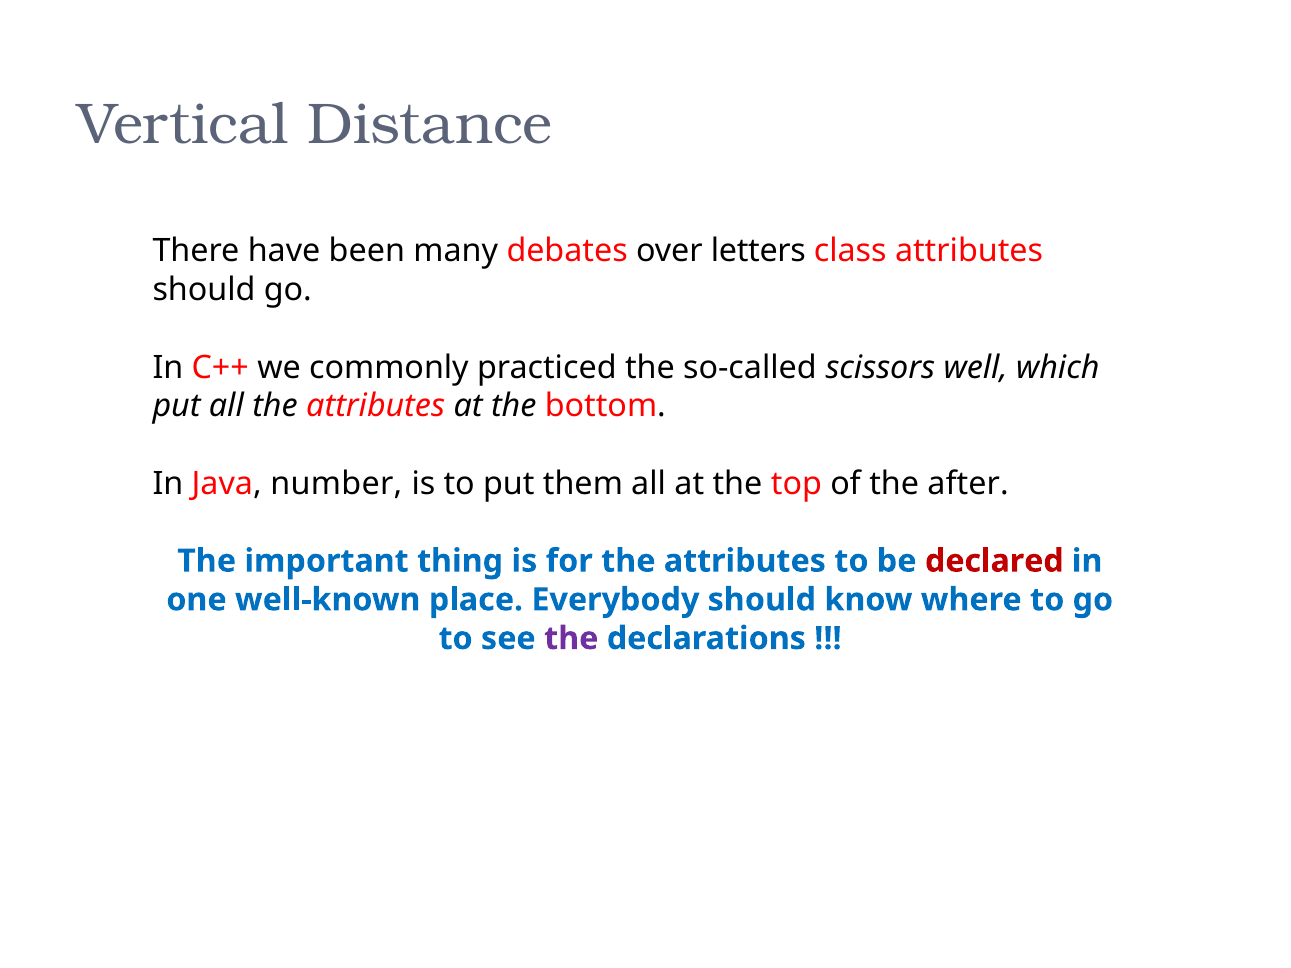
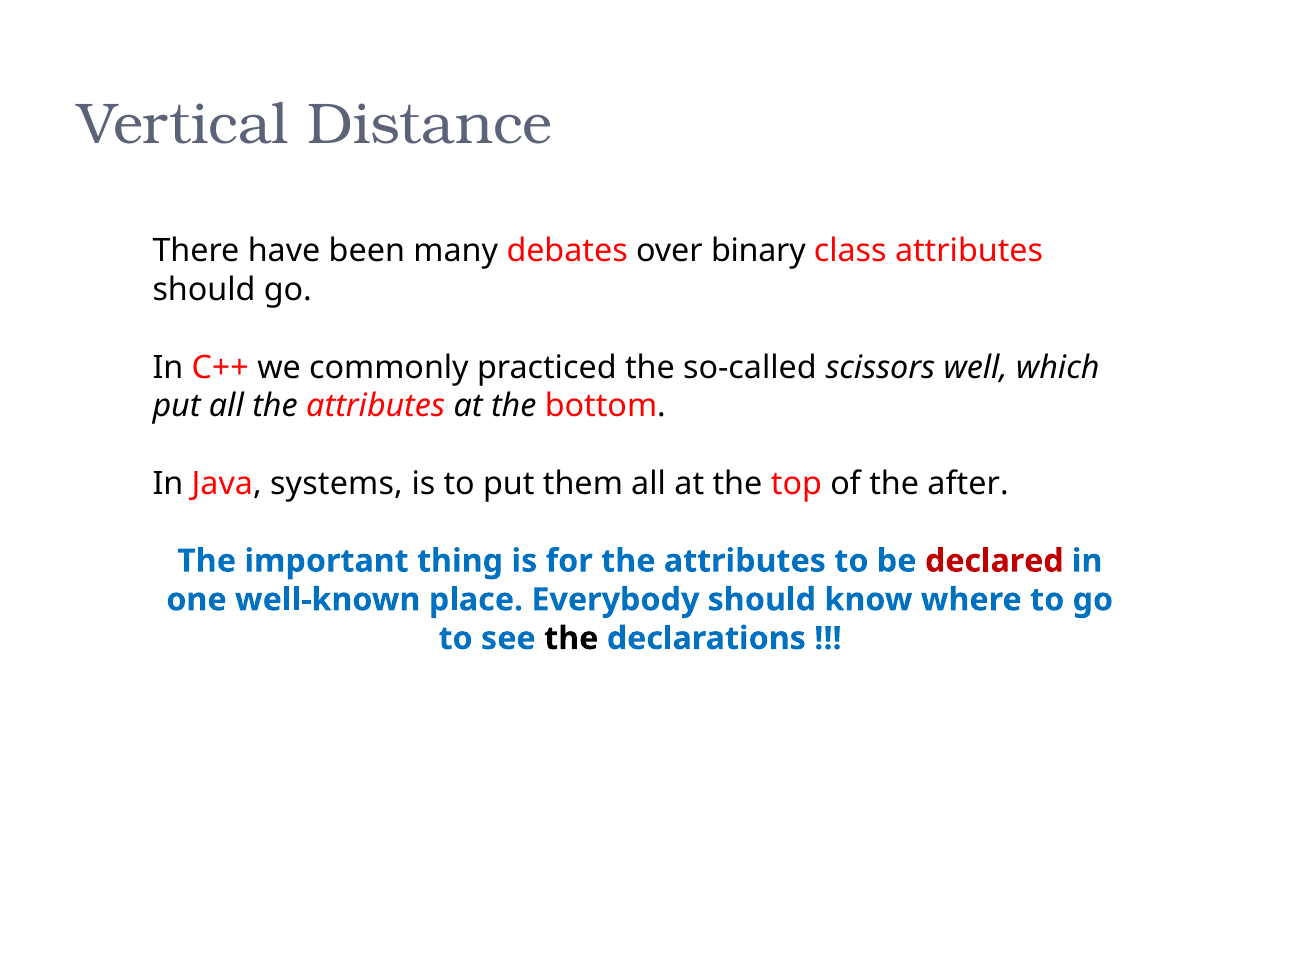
letters: letters -> binary
number: number -> systems
the at (571, 639) colour: purple -> black
